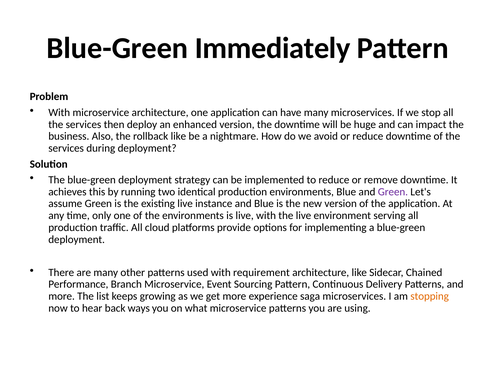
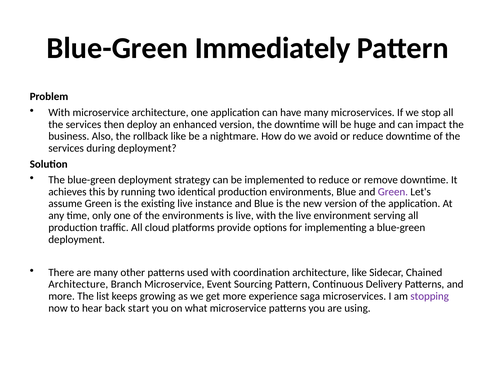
requirement: requirement -> coordination
Performance at (78, 284): Performance -> Architecture
stopping colour: orange -> purple
ways: ways -> start
